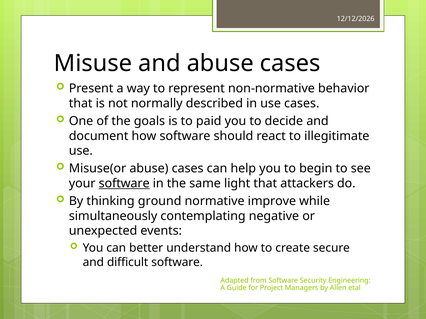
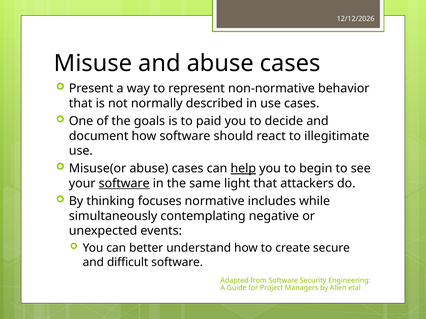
help underline: none -> present
ground: ground -> focuses
improve: improve -> includes
